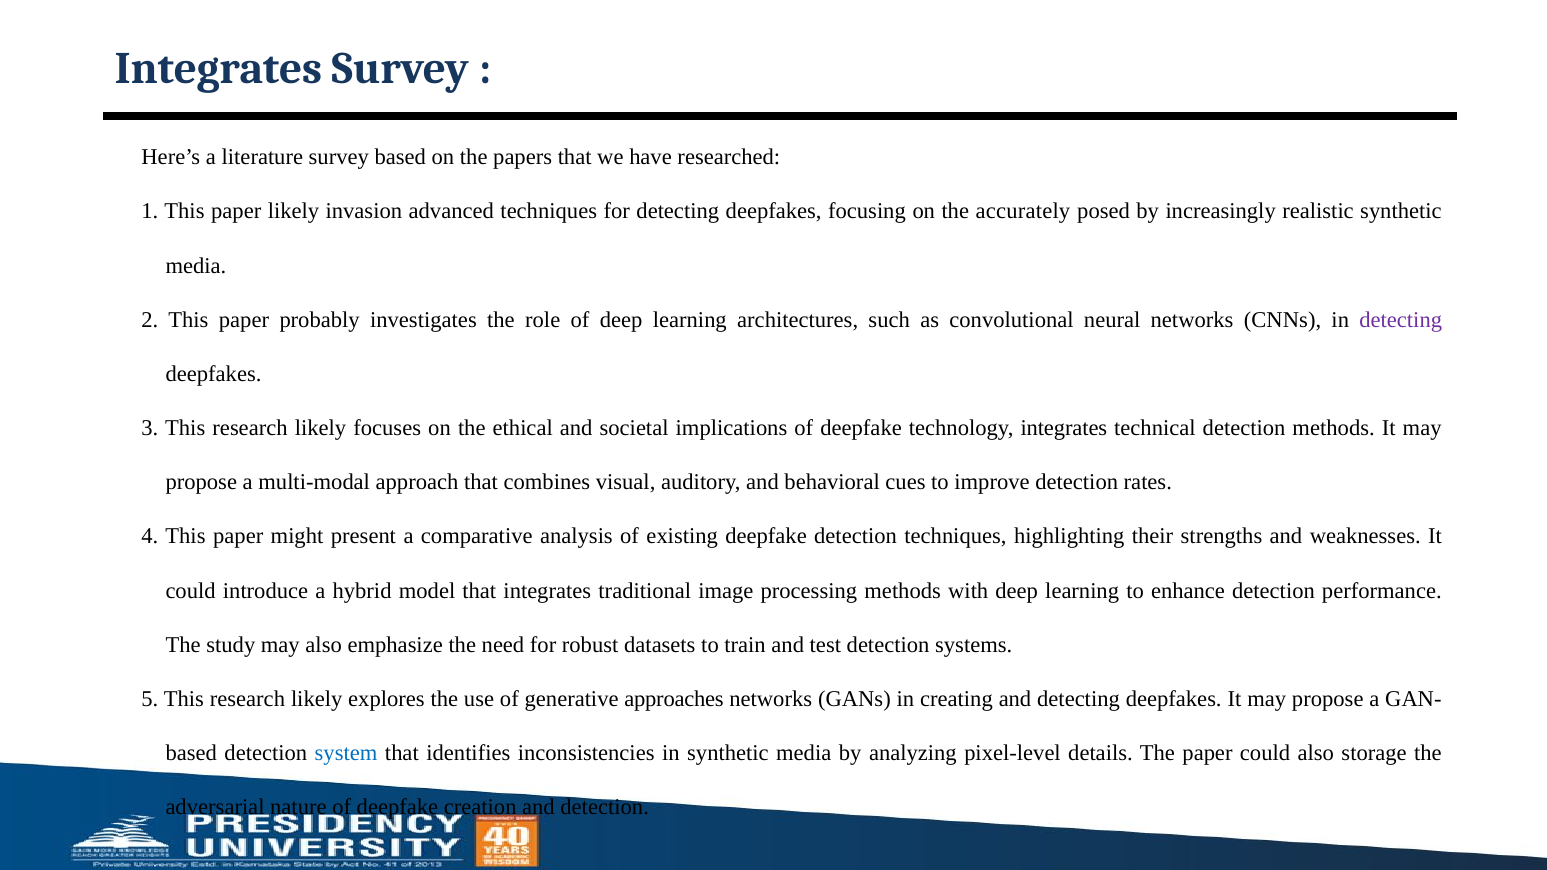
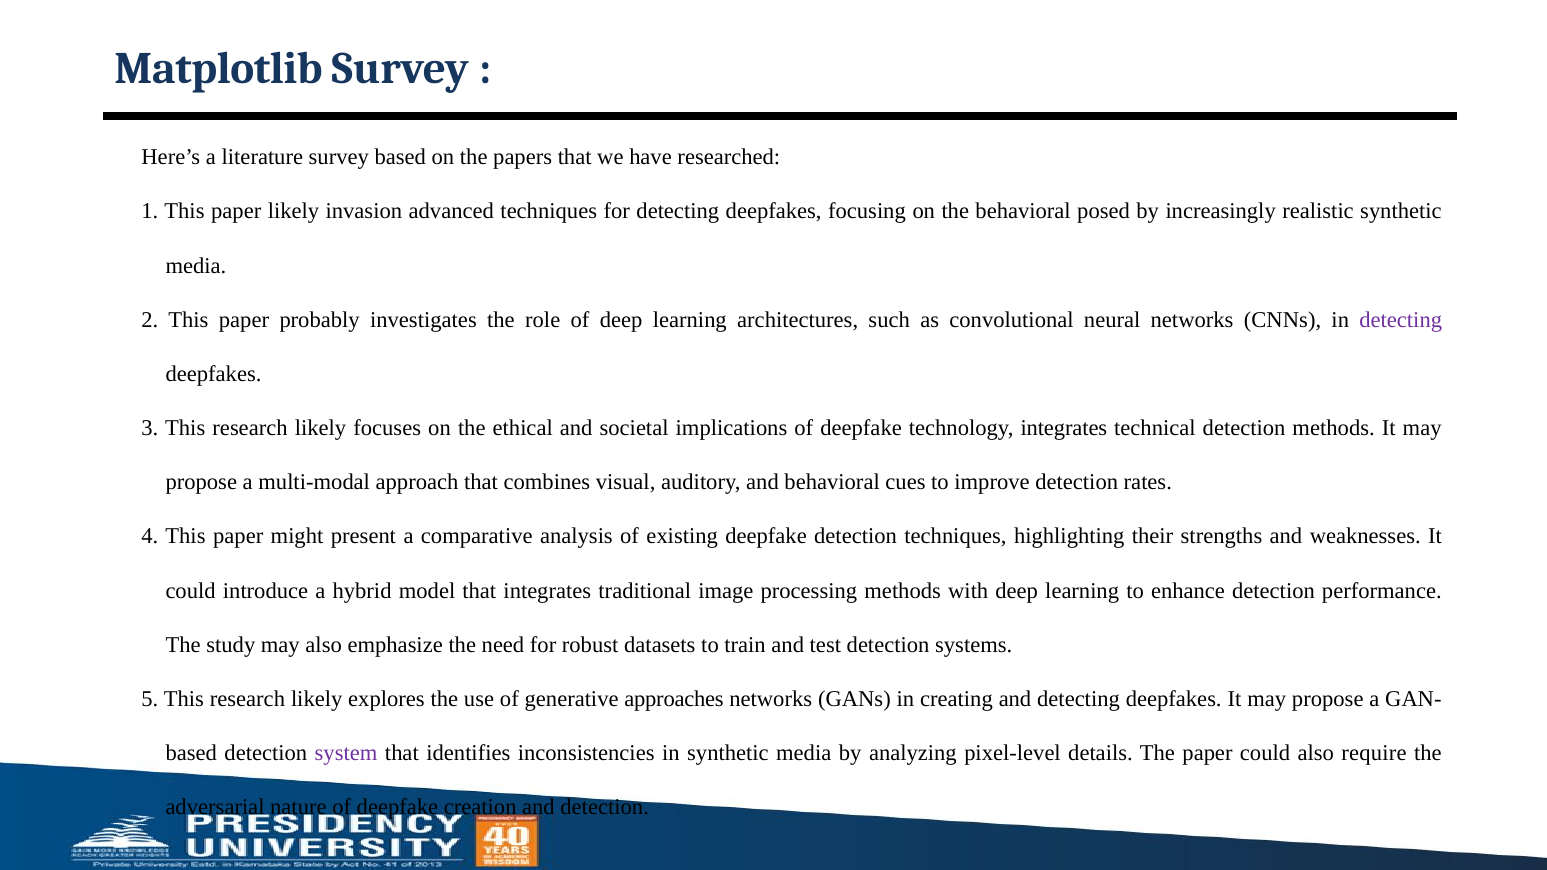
Integrates at (218, 69): Integrates -> Matplotlib
the accurately: accurately -> behavioral
system colour: blue -> purple
storage: storage -> require
